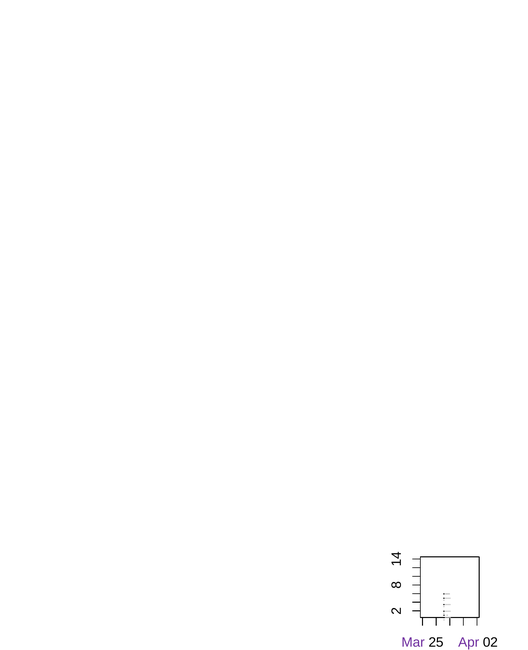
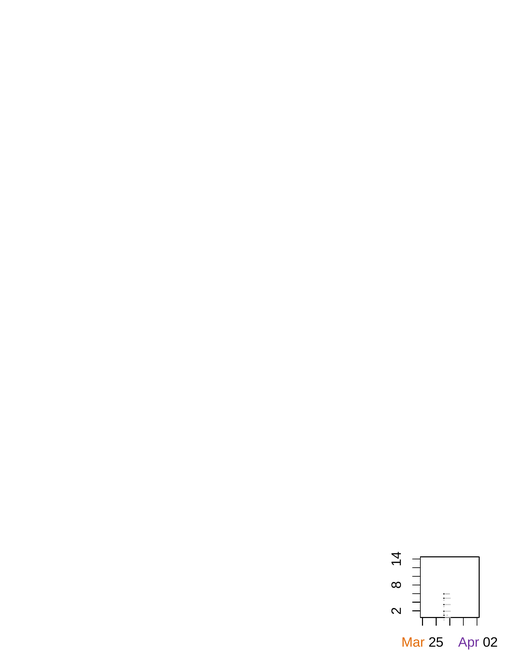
Mar colour: purple -> orange
